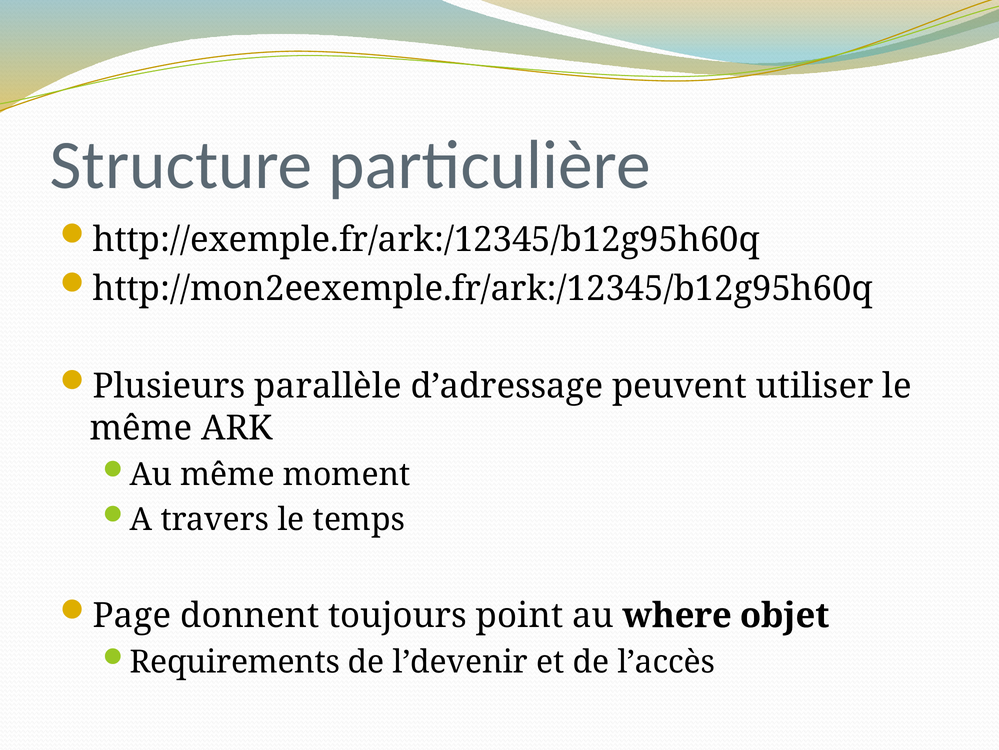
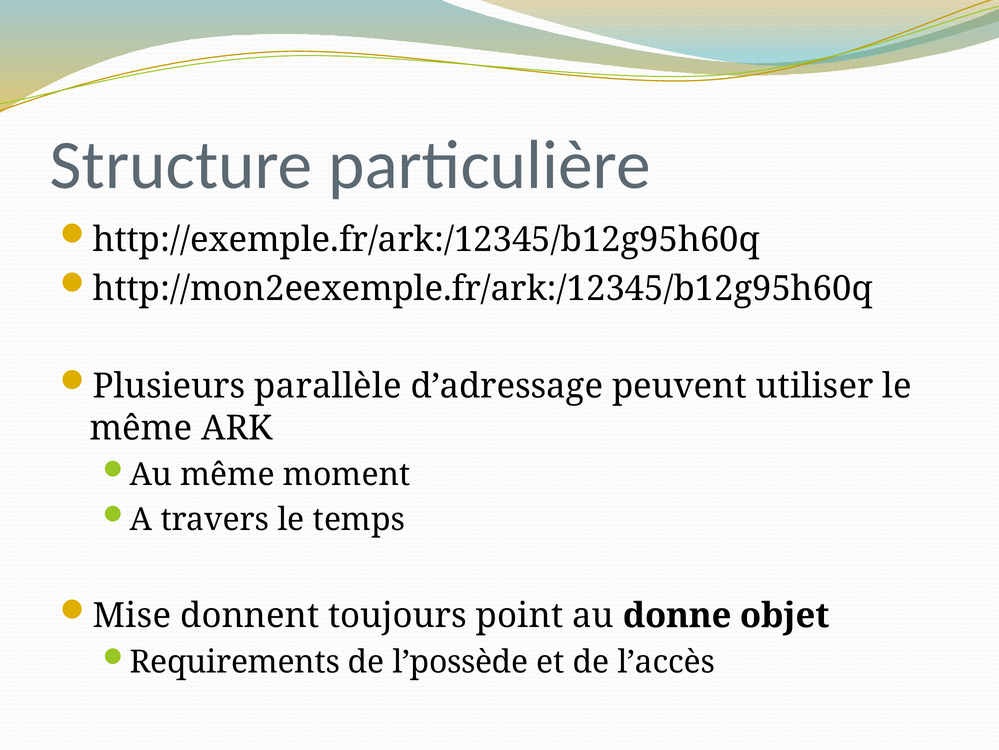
Page: Page -> Mise
where: where -> donne
l’devenir: l’devenir -> l’possède
